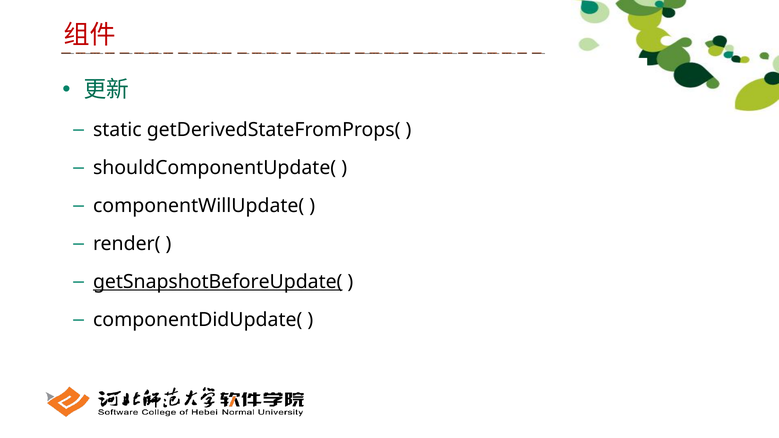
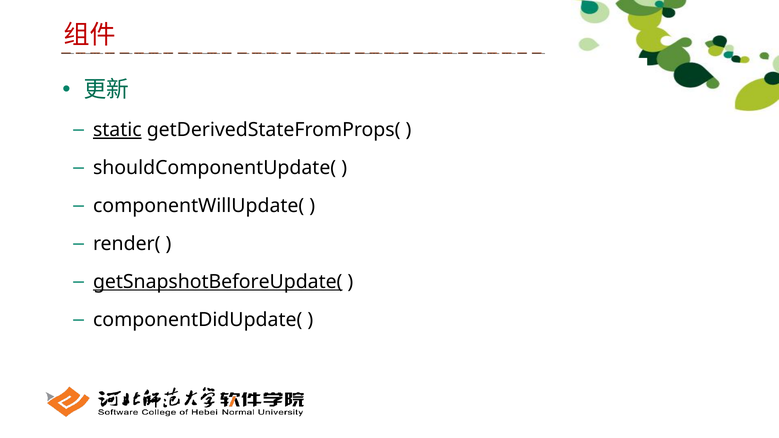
static underline: none -> present
